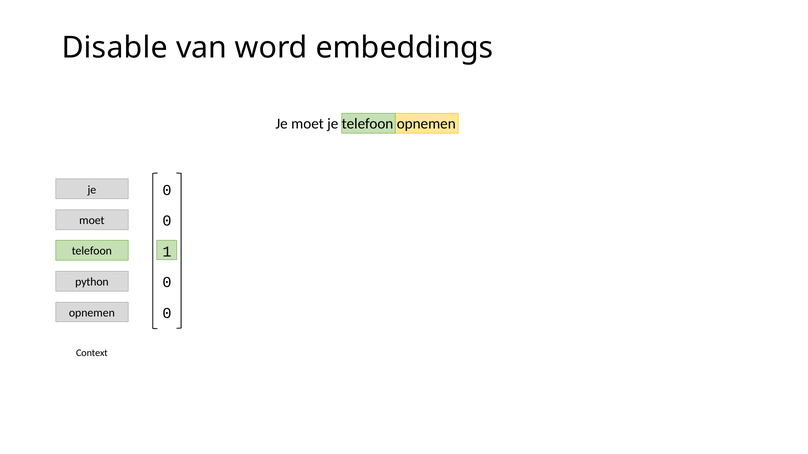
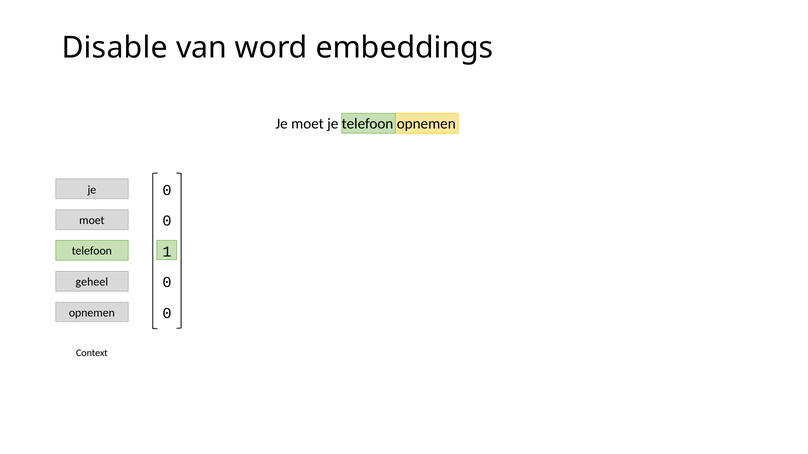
python: python -> geheel
